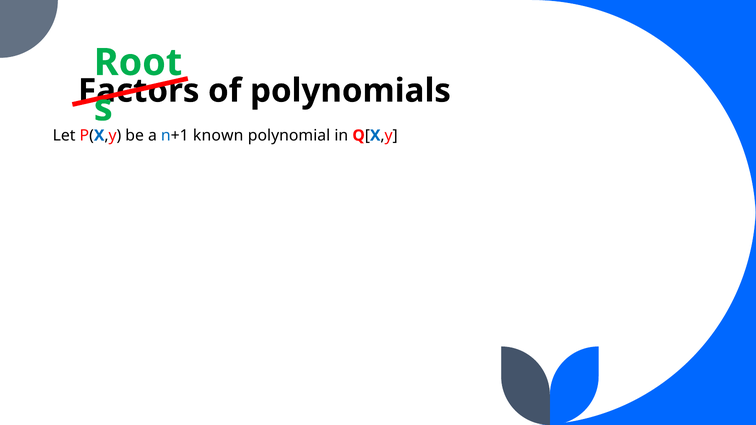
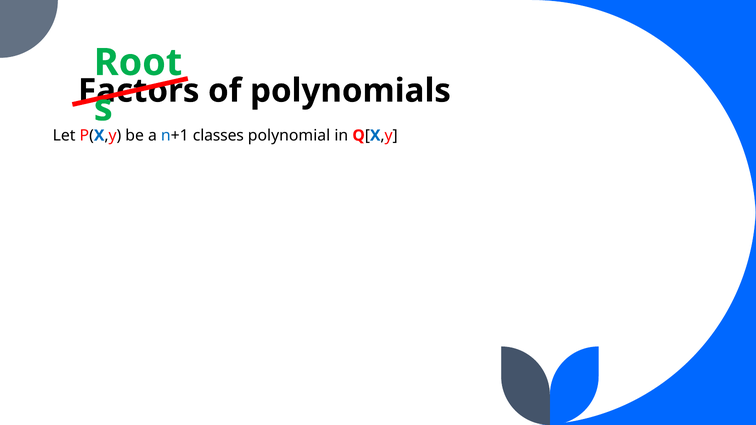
known: known -> classes
